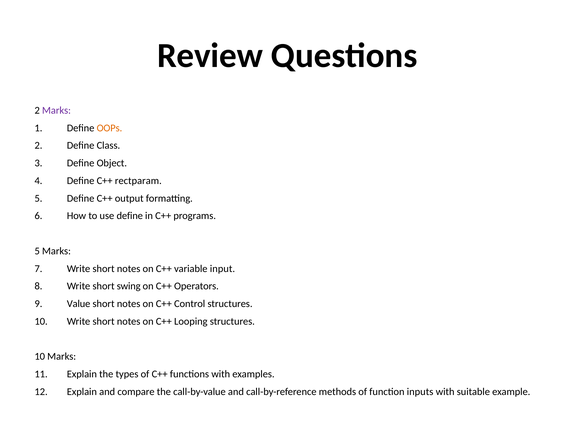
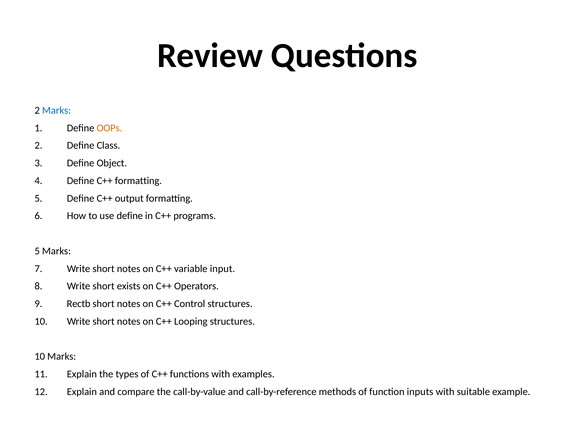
Marks at (56, 110) colour: purple -> blue
C++ rectparam: rectparam -> formatting
swing: swing -> exists
Value: Value -> Rectb
